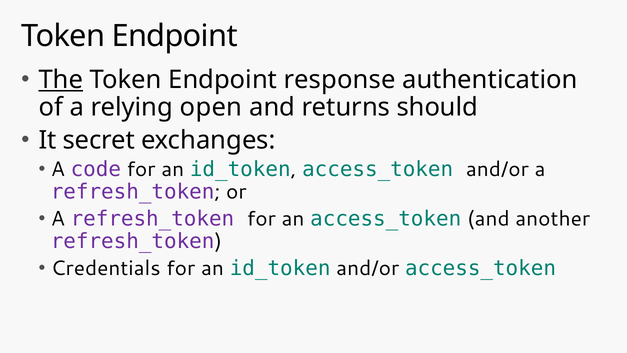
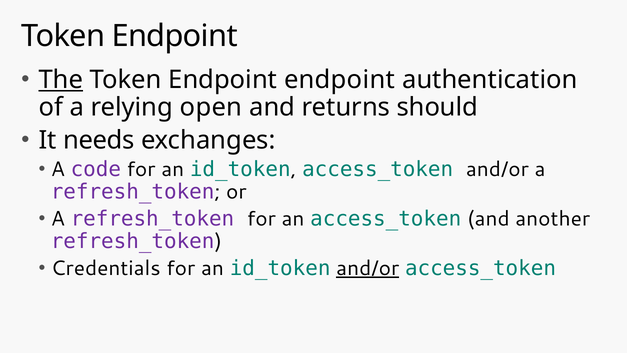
Endpoint response: response -> endpoint
secret: secret -> needs
and/or at (368, 268) underline: none -> present
